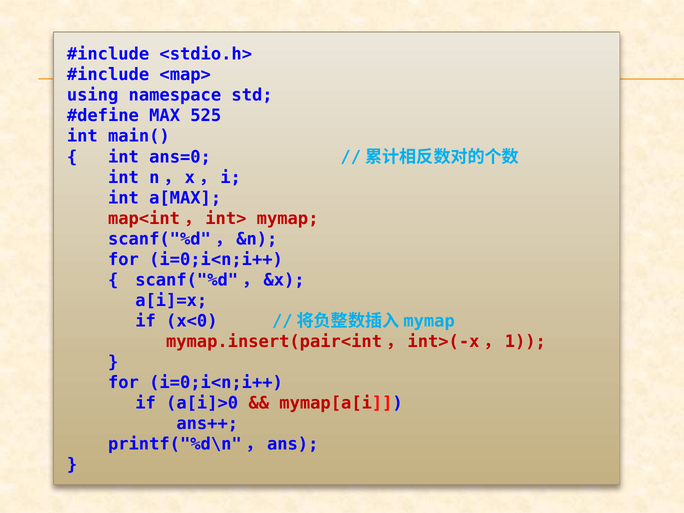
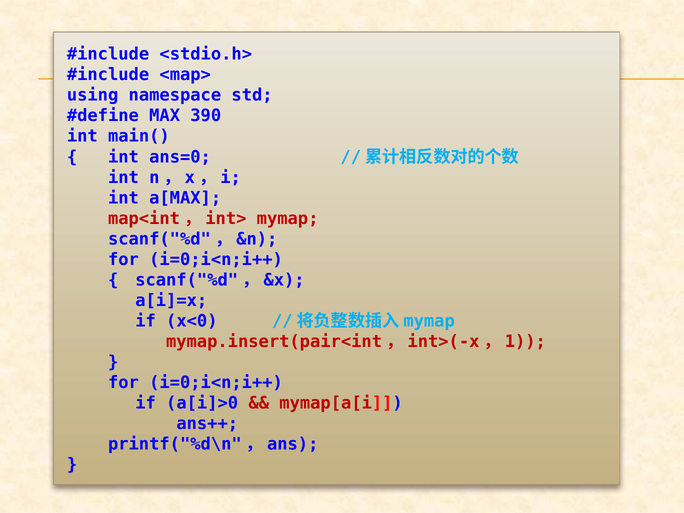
525: 525 -> 390
